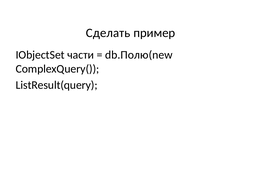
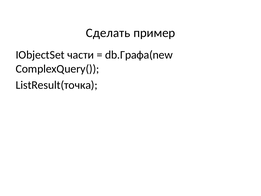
db.Полю(new: db.Полю(new -> db.Графа(new
ListResult(query: ListResult(query -> ListResult(точка
